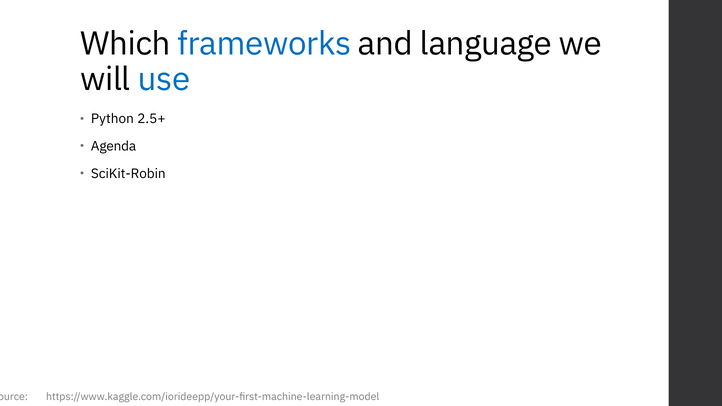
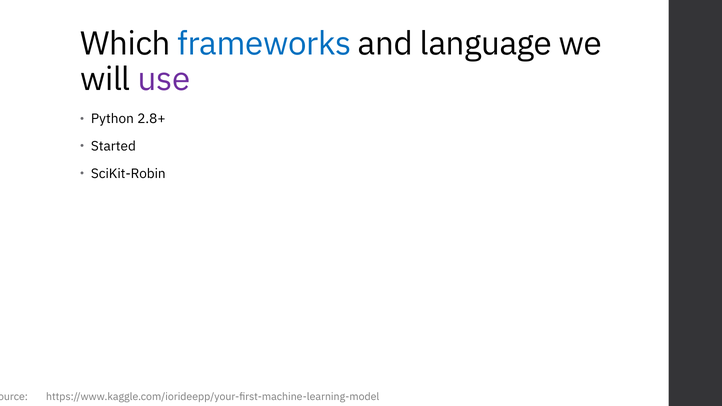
use colour: blue -> purple
2.5+: 2.5+ -> 2.8+
Agenda: Agenda -> Started
